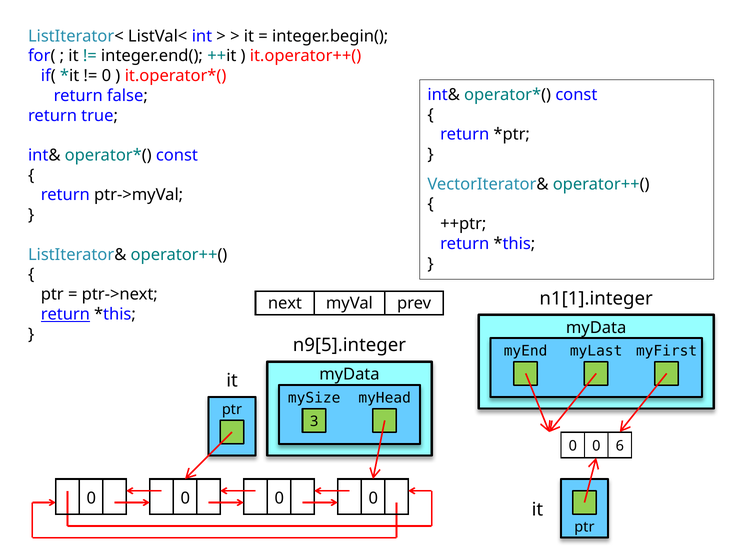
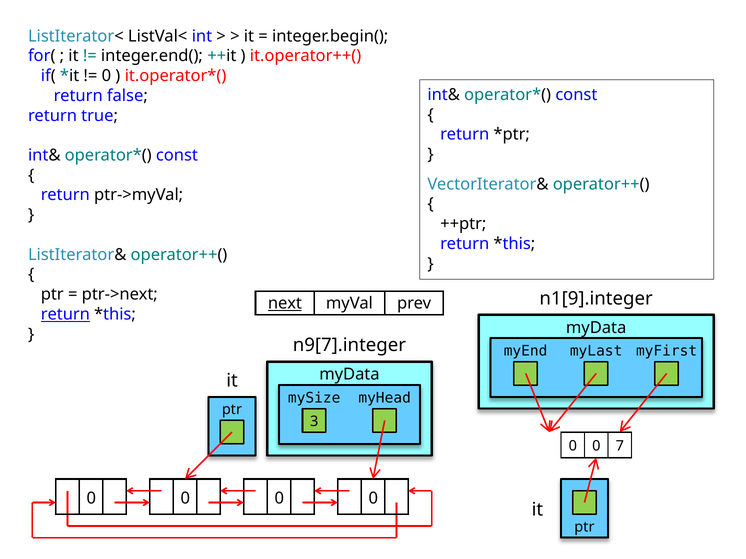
n1[1].integer: n1[1].integer -> n1[9].integer
next underline: none -> present
n9[5].integer: n9[5].integer -> n9[7].integer
6: 6 -> 7
